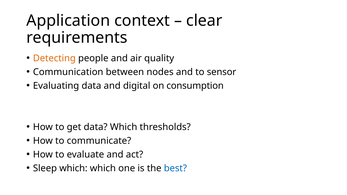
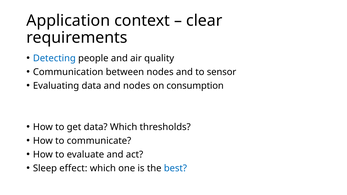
Detecting colour: orange -> blue
and digital: digital -> nodes
Sleep which: which -> effect
